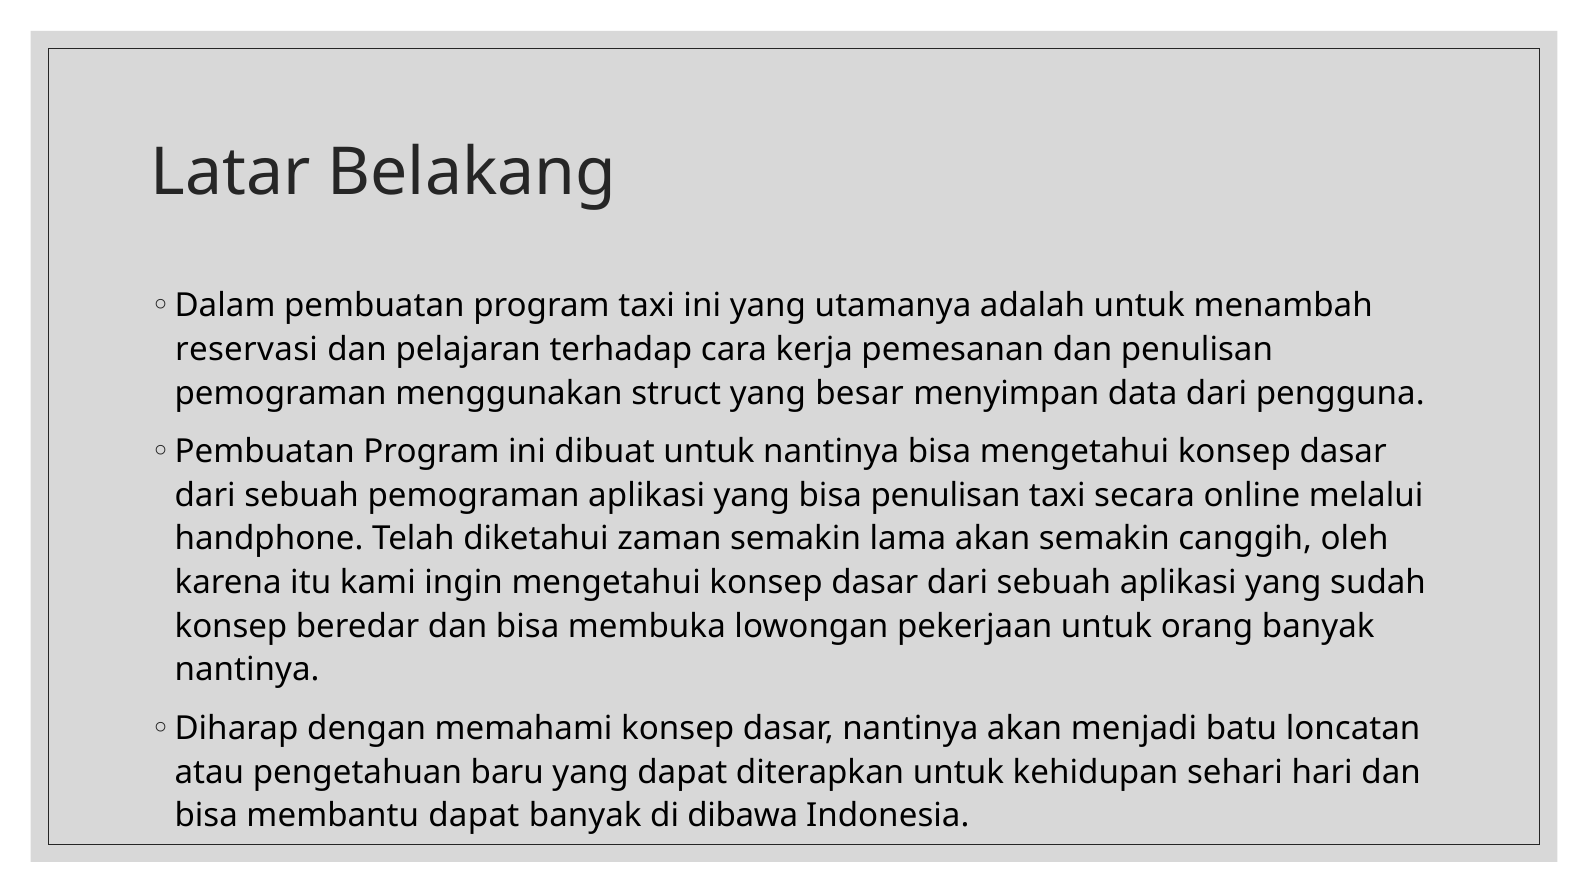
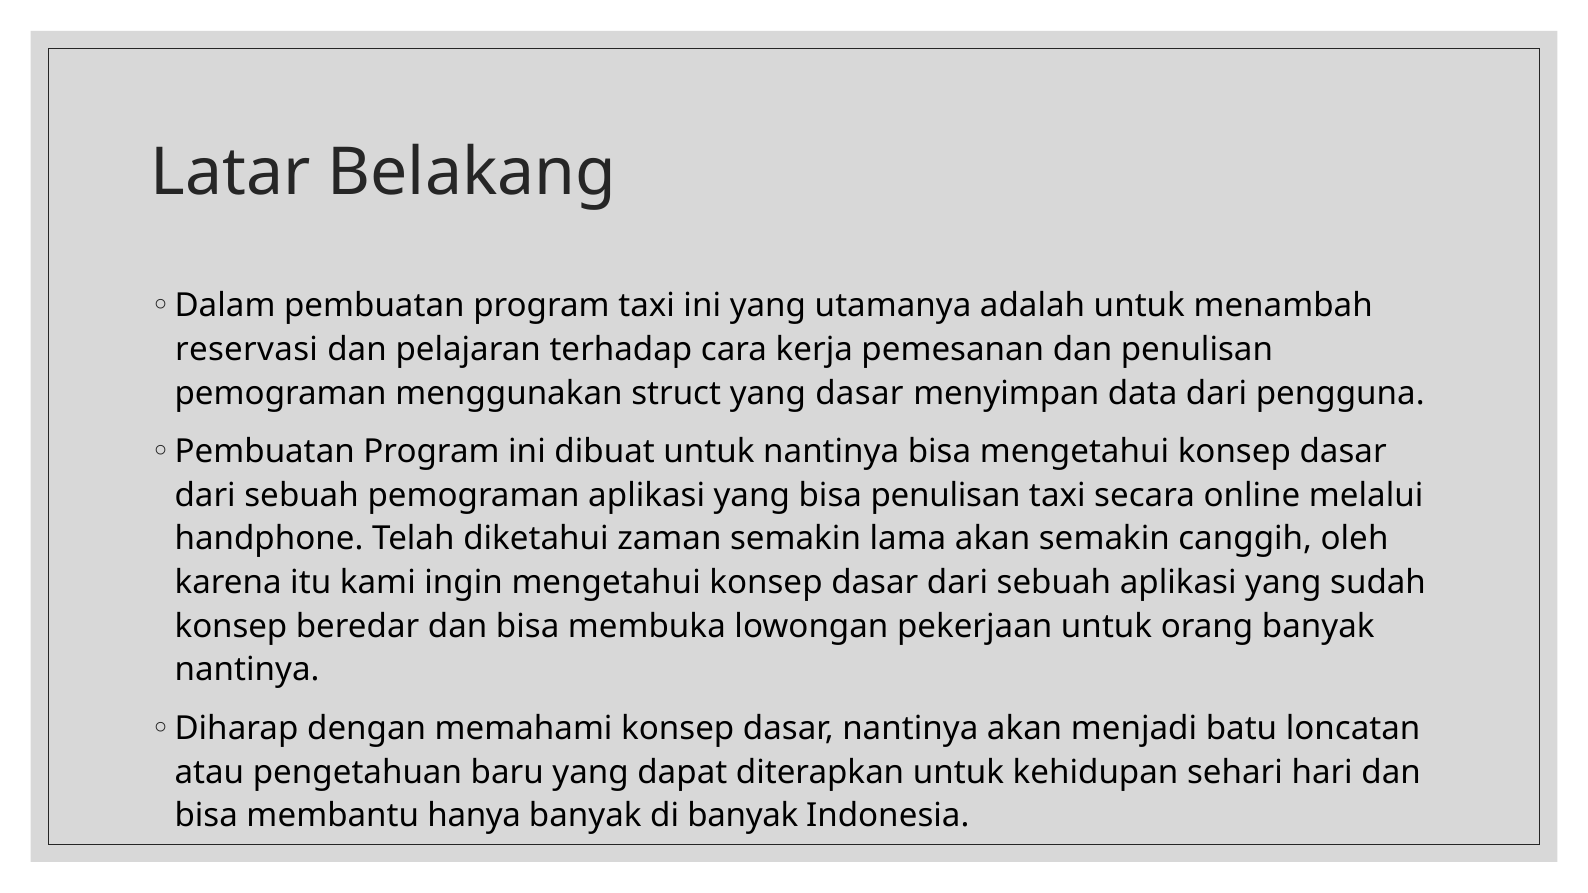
yang besar: besar -> dasar
membantu dapat: dapat -> hanya
di dibawa: dibawa -> banyak
